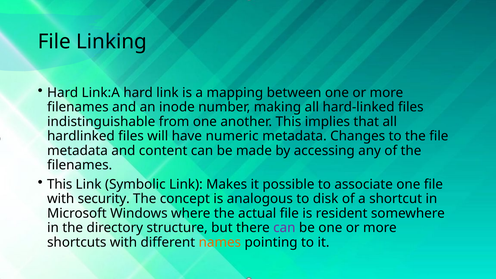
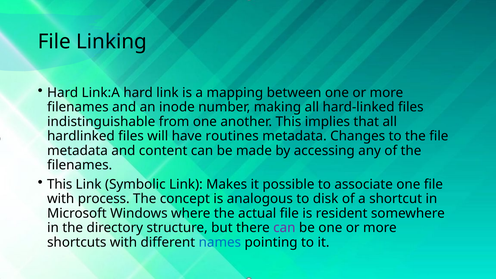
numeric: numeric -> routines
security: security -> process
names colour: orange -> blue
